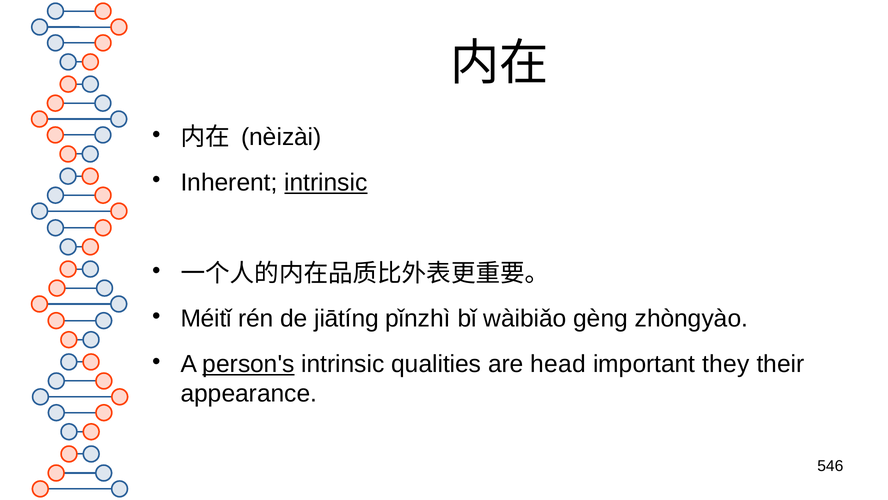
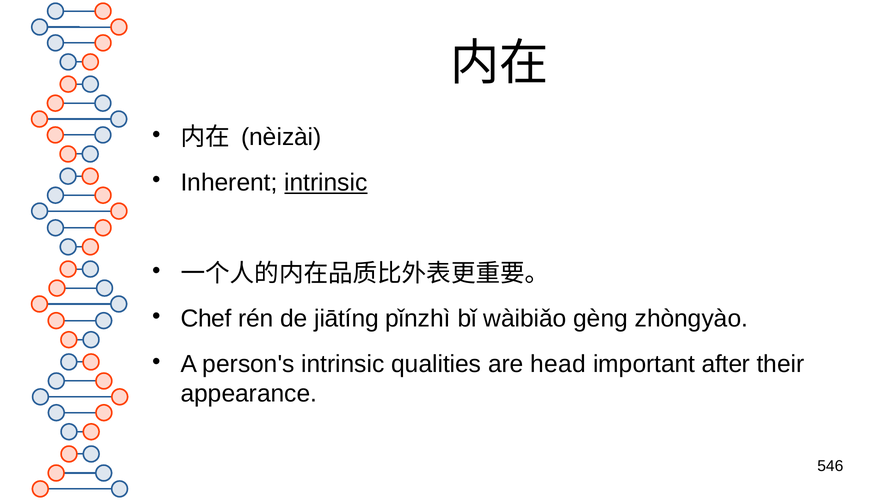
Méitǐ: Méitǐ -> Chef
person's underline: present -> none
they: they -> after
